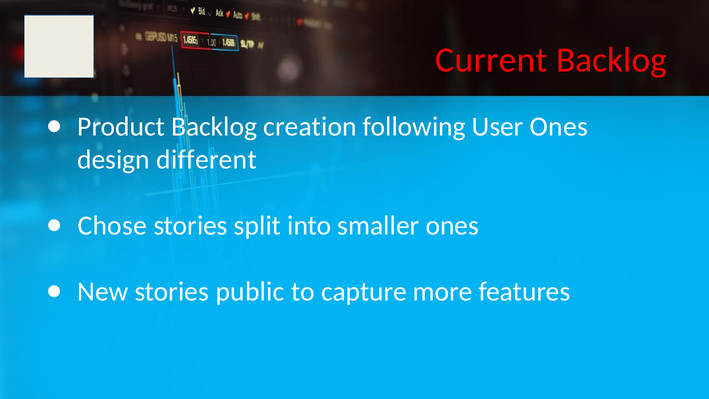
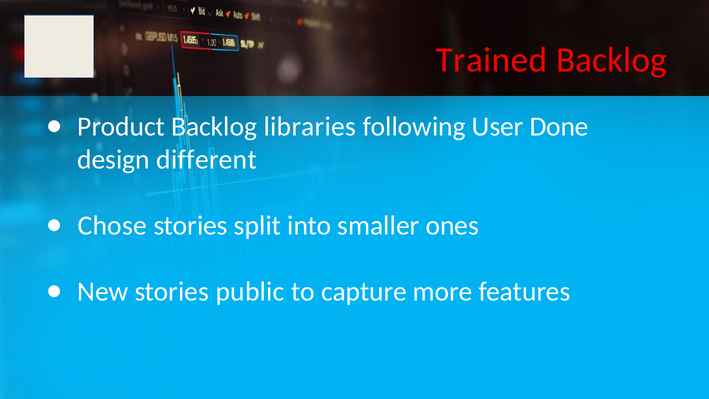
Current: Current -> Trained
creation: creation -> libraries
User Ones: Ones -> Done
